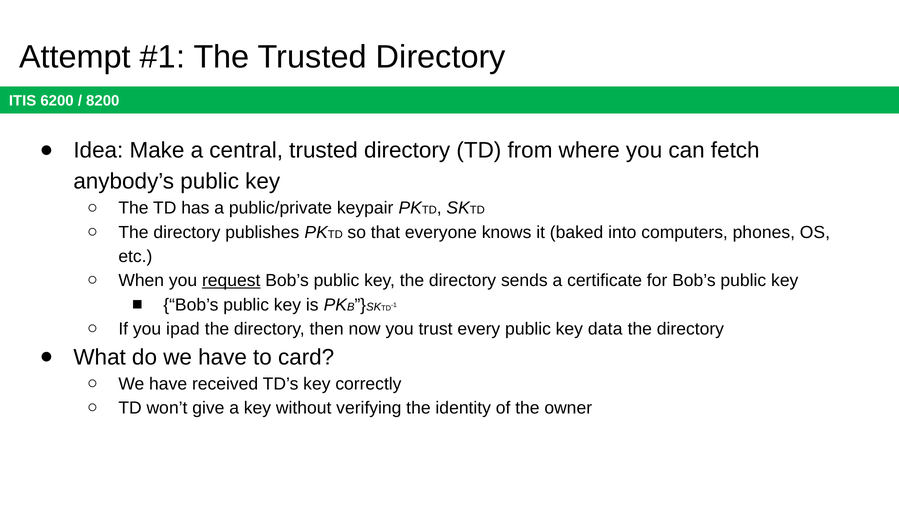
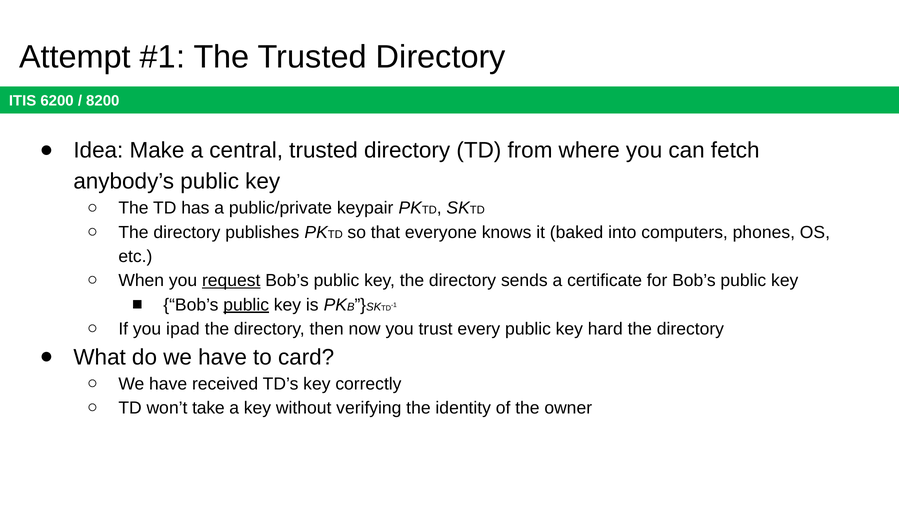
public at (246, 305) underline: none -> present
data: data -> hard
give: give -> take
